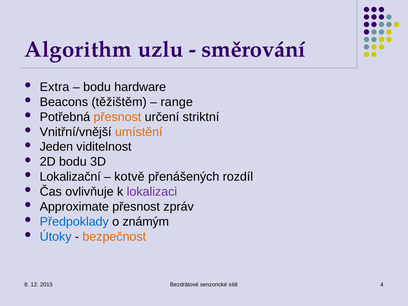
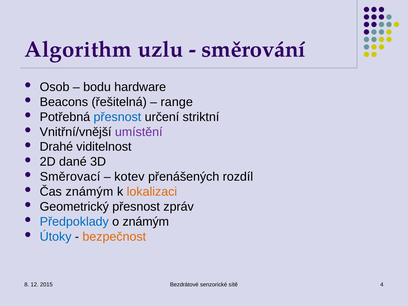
Extra: Extra -> Osob
těžištěm: těžištěm -> řešitelná
přesnost at (117, 117) colour: orange -> blue
umístění colour: orange -> purple
Jeden: Jeden -> Drahé
2D bodu: bodu -> dané
Lokalizační: Lokalizační -> Směrovací
kotvě: kotvě -> kotev
Čas ovlivňuje: ovlivňuje -> známým
lokalizaci colour: purple -> orange
Approximate: Approximate -> Geometrický
